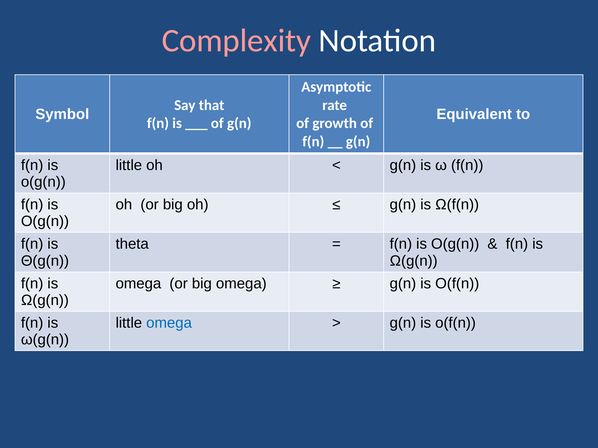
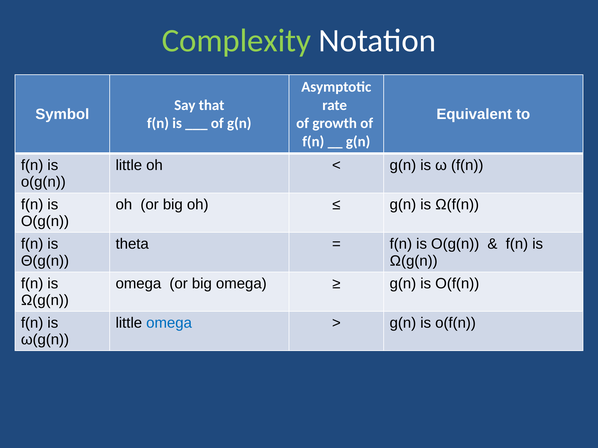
Complexity colour: pink -> light green
